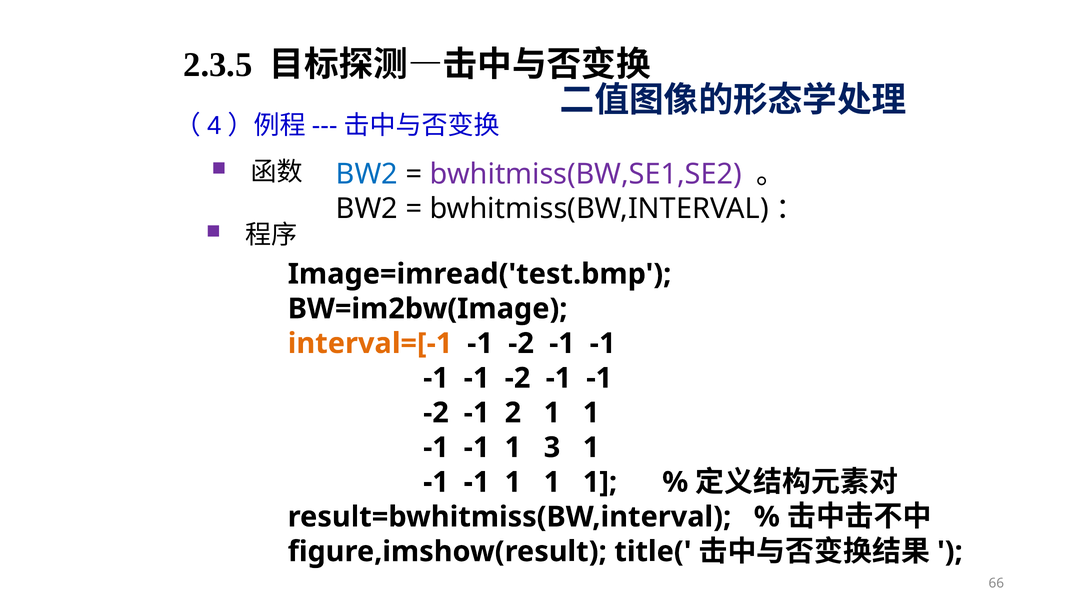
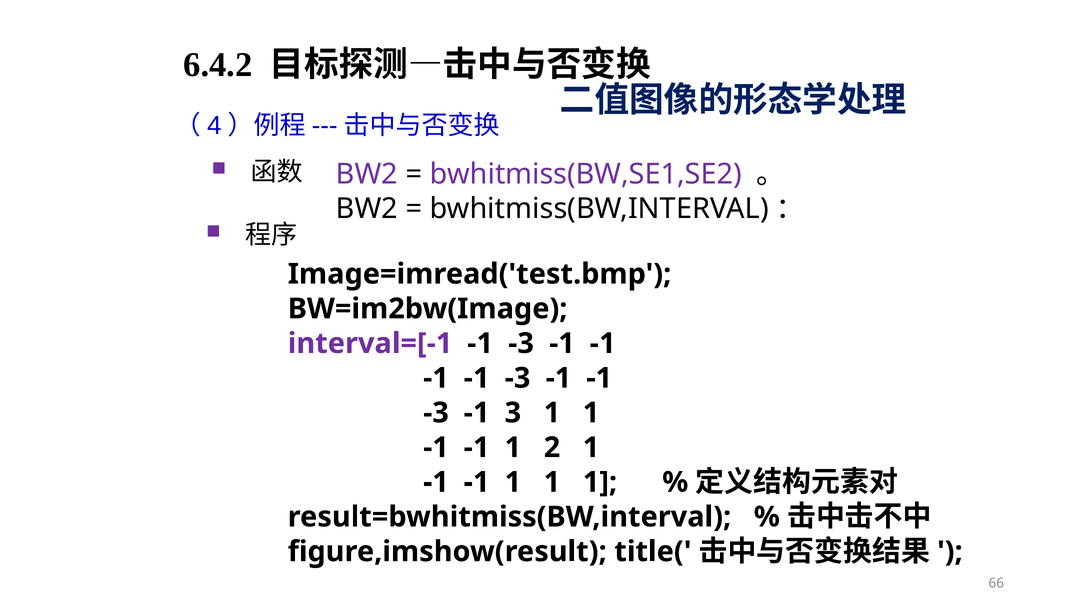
2.3.5: 2.3.5 -> 6.4.2
BW2 at (367, 174) colour: blue -> purple
interval=[-1 colour: orange -> purple
-2 at (521, 343): -2 -> -3
-2 at (518, 378): -2 -> -3
-2 at (436, 412): -2 -> -3
2: 2 -> 3
3: 3 -> 2
